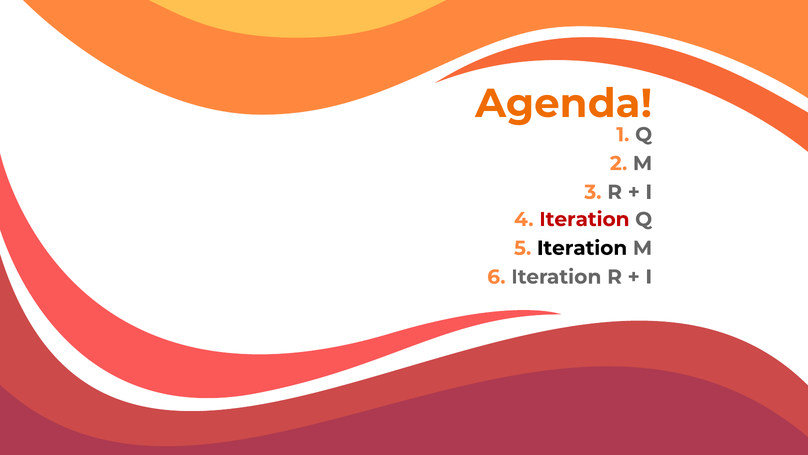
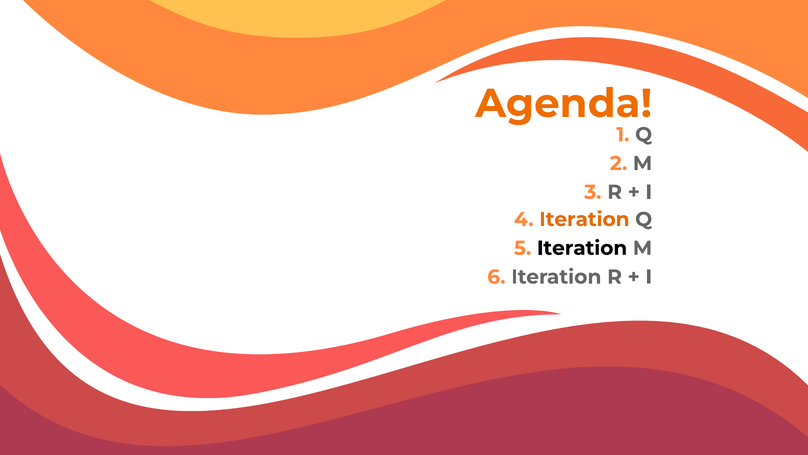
Iteration at (584, 219) colour: red -> orange
